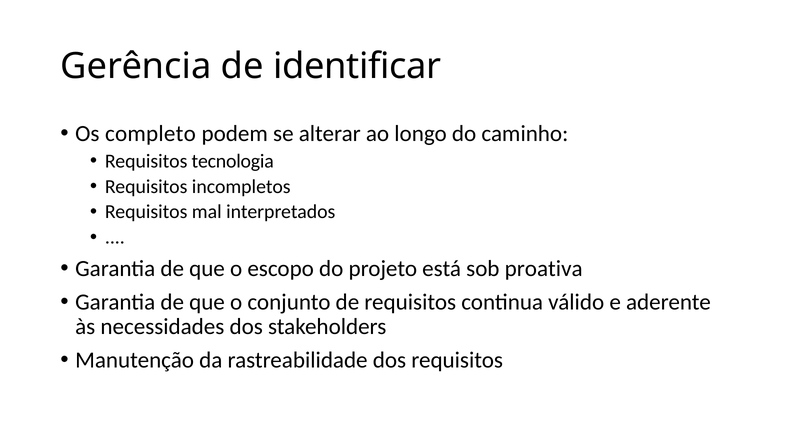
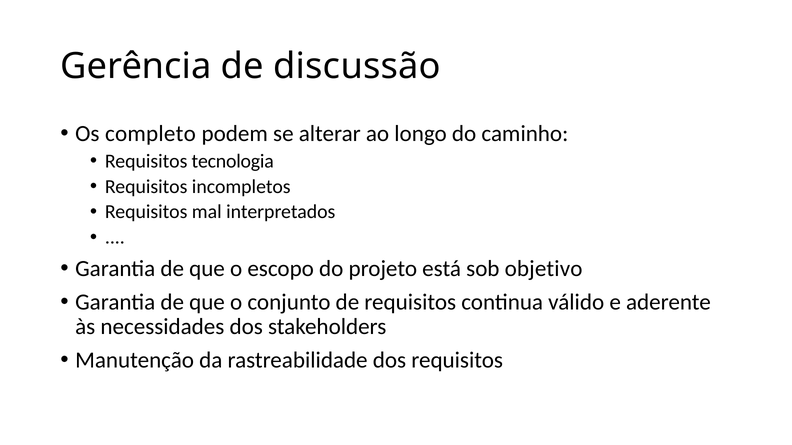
identificar: identificar -> discussão
proativa: proativa -> objetivo
